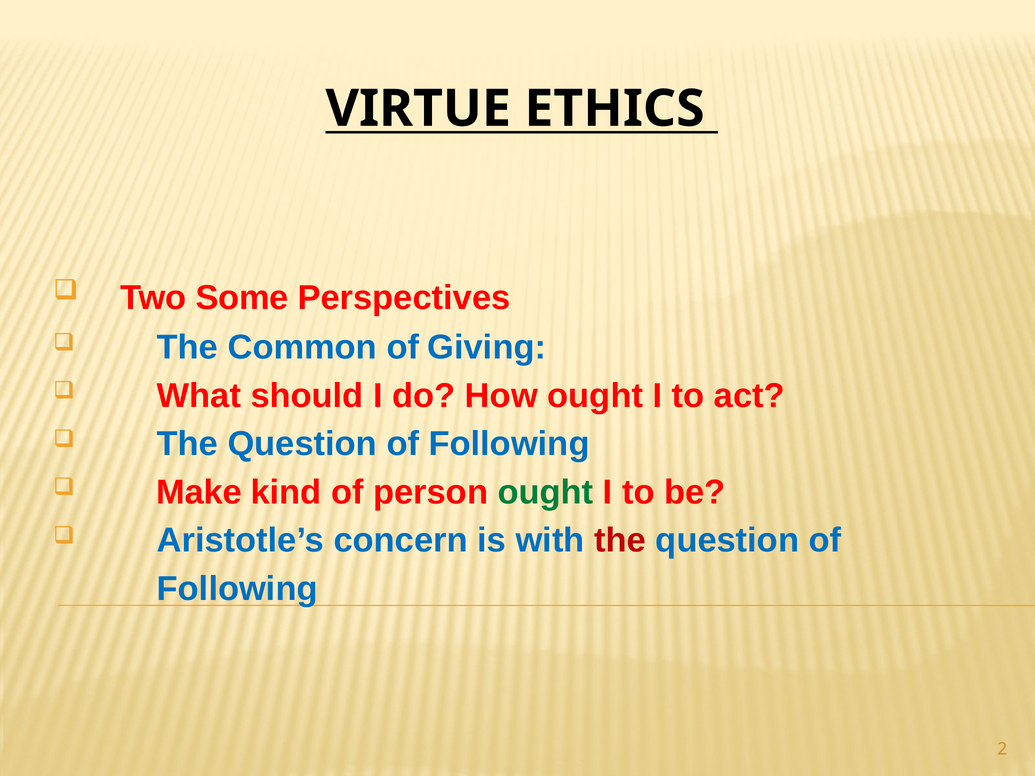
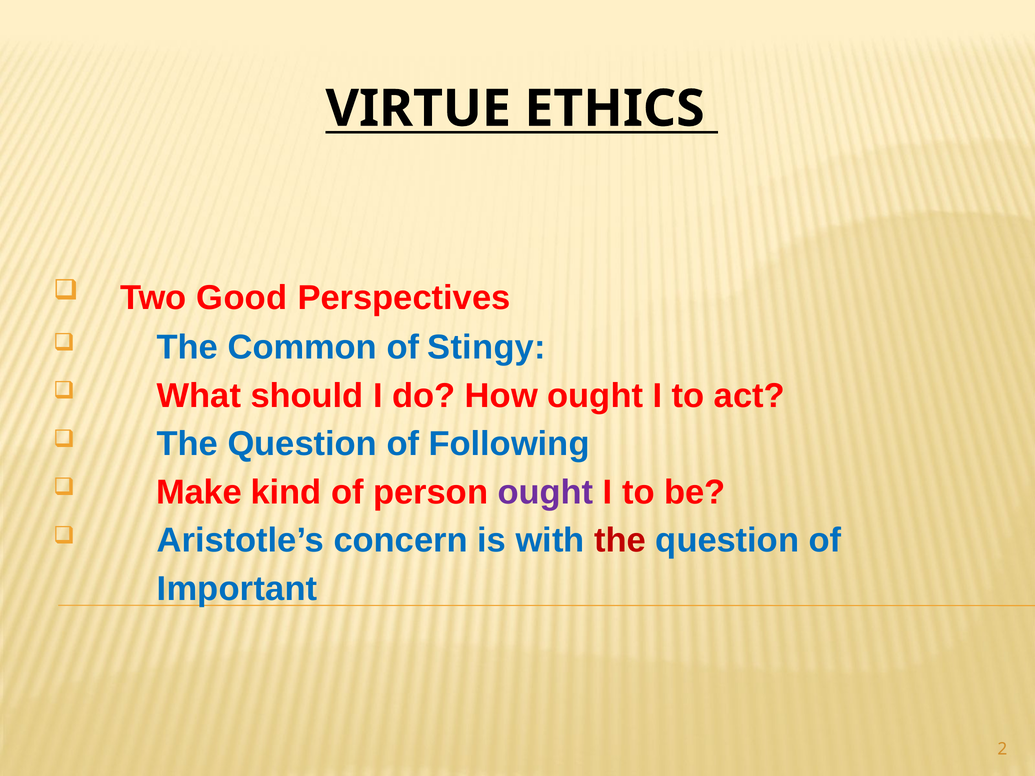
Some: Some -> Good
Giving: Giving -> Stingy
ought at (545, 492) colour: green -> purple
Following at (237, 589): Following -> Important
